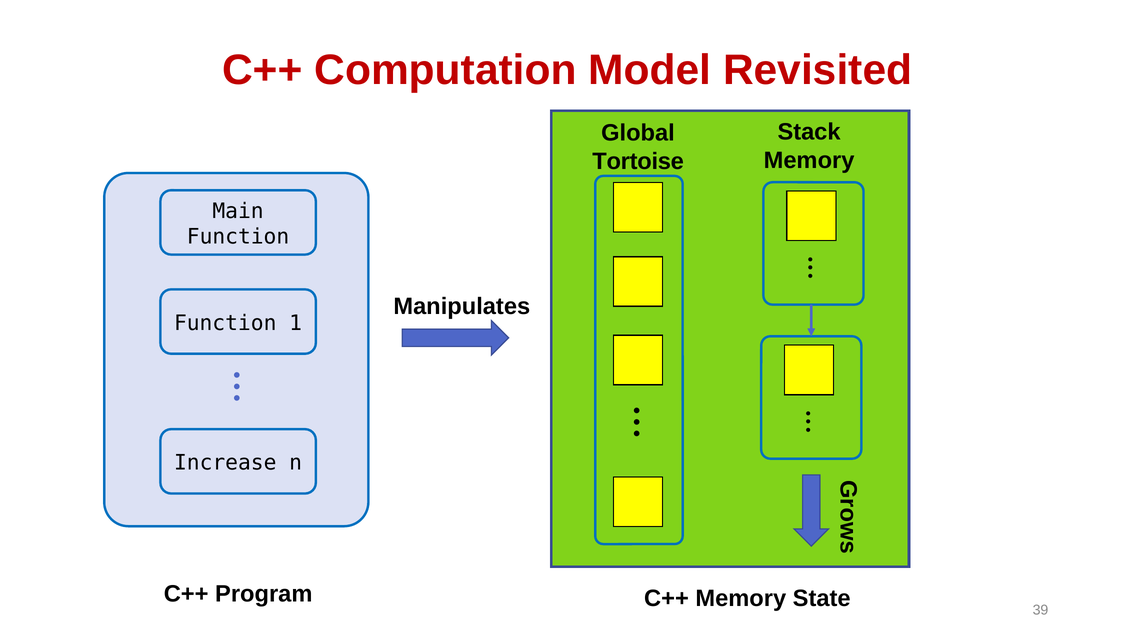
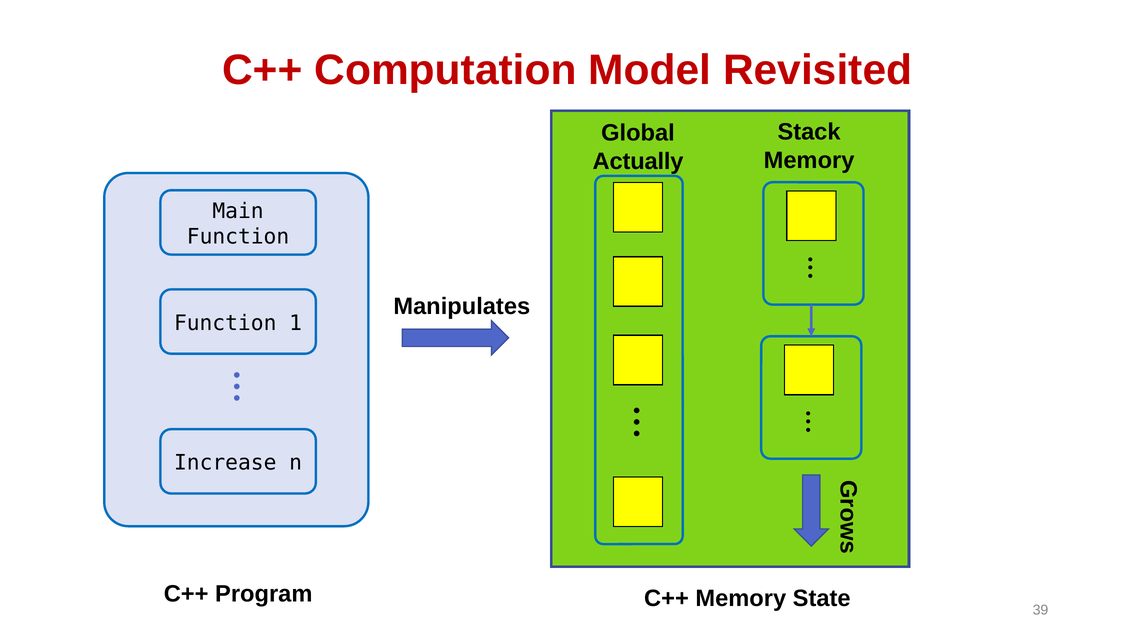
Tortoise: Tortoise -> Actually
